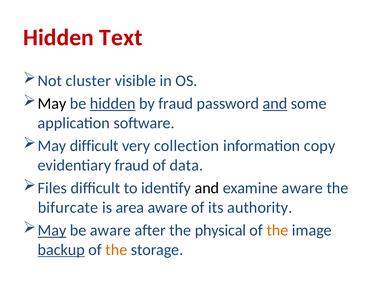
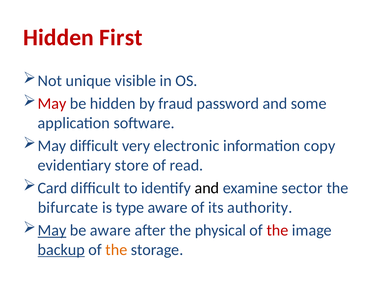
Text: Text -> First
cluster: cluster -> unique
May at (52, 103) colour: black -> red
hidden at (113, 103) underline: present -> none
and at (275, 103) underline: present -> none
collection: collection -> electronic
evidentiary fraud: fraud -> store
data: data -> read
Files: Files -> Card
examine aware: aware -> sector
area: area -> type
the at (277, 230) colour: orange -> red
